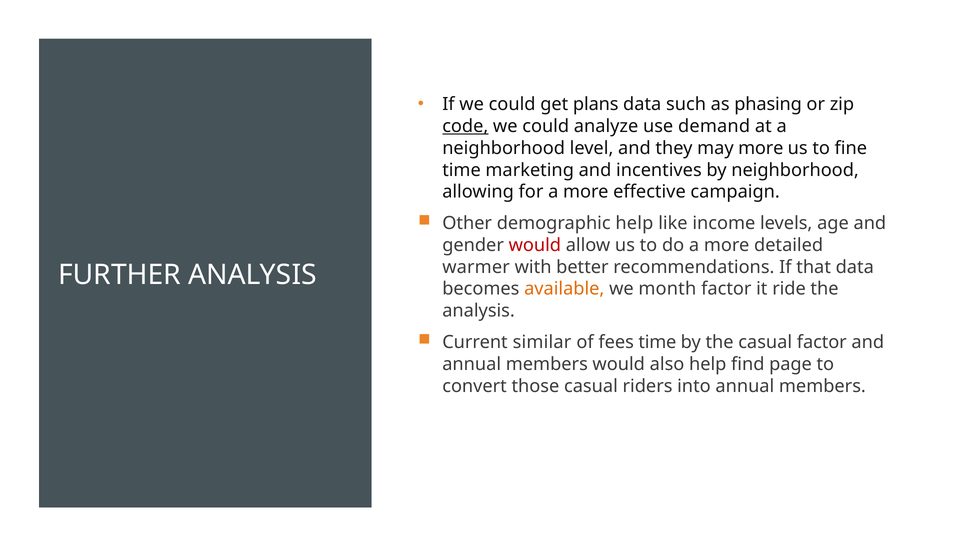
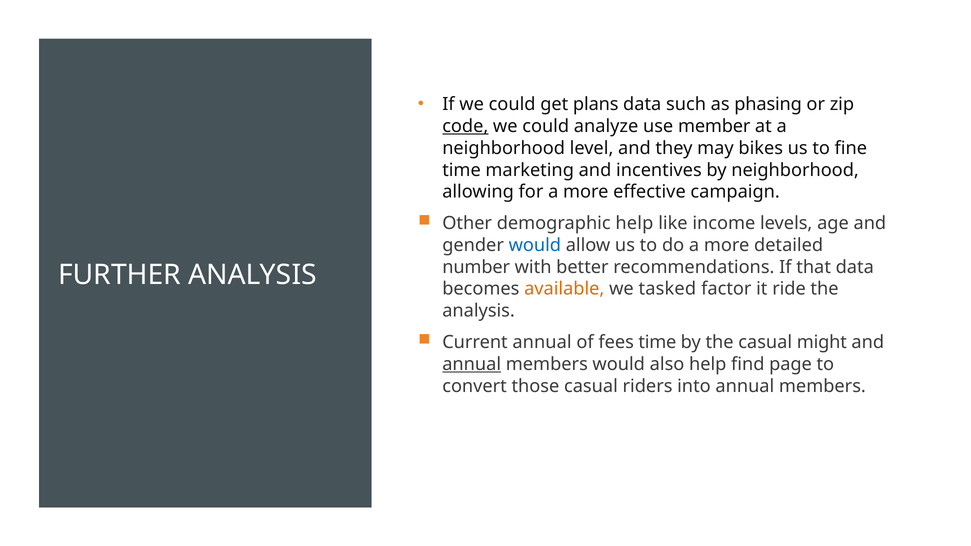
demand: demand -> member
may more: more -> bikes
would at (535, 245) colour: red -> blue
warmer: warmer -> number
month: month -> tasked
Current similar: similar -> annual
casual factor: factor -> might
annual at (472, 364) underline: none -> present
